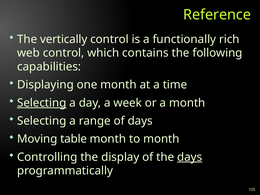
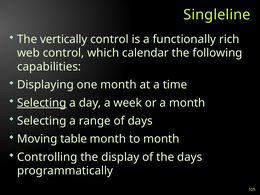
Reference: Reference -> Singleline
contains: contains -> calendar
days at (190, 157) underline: present -> none
